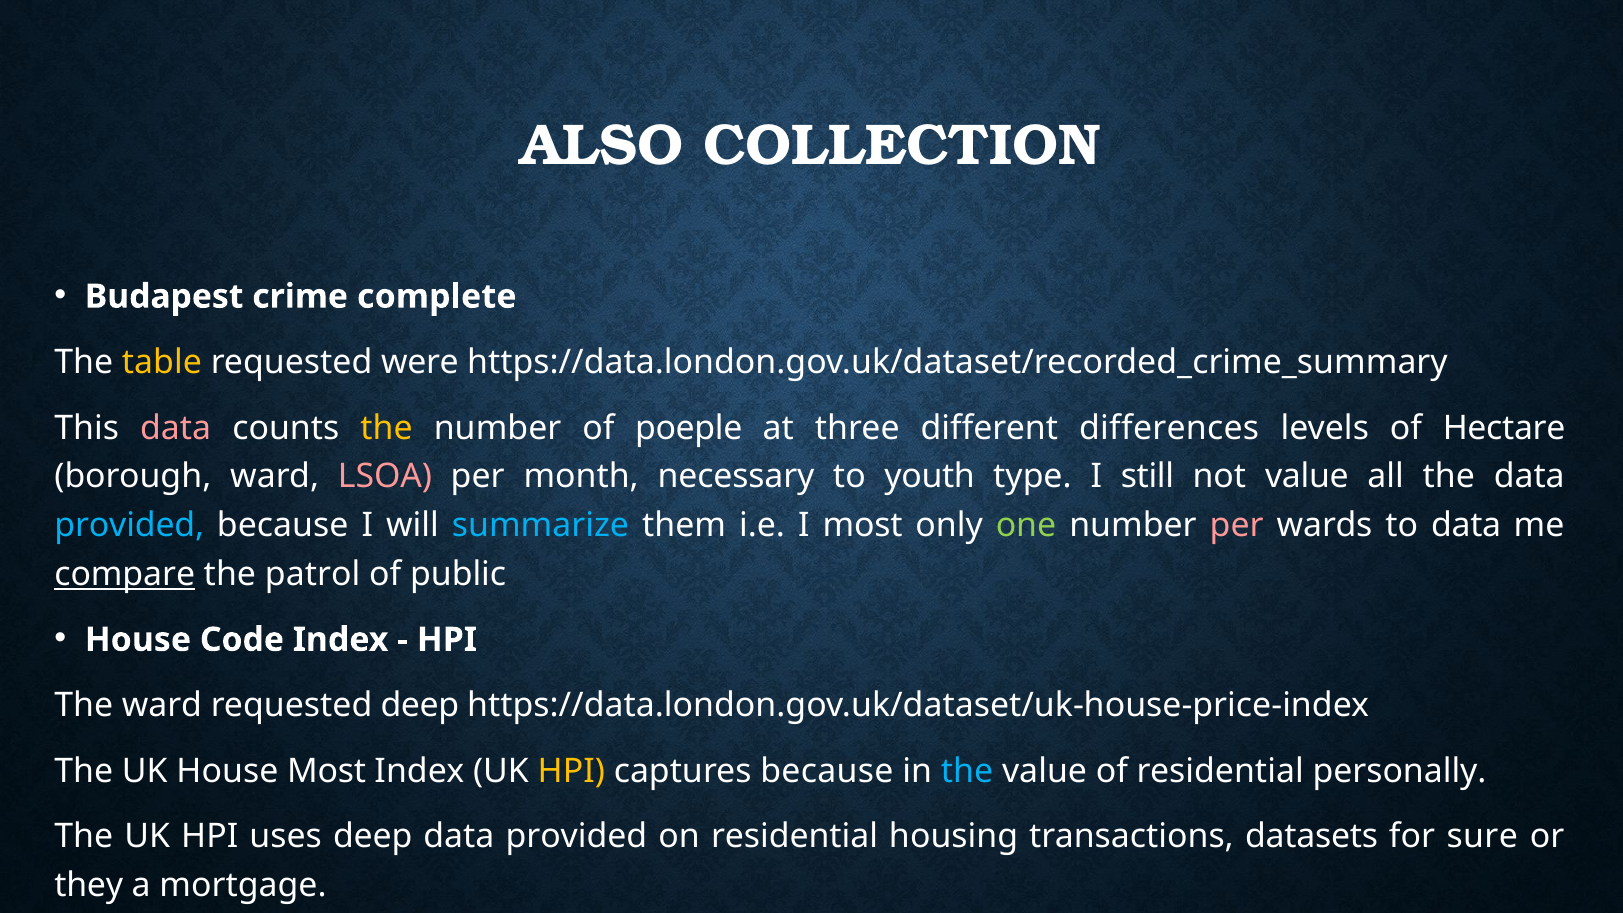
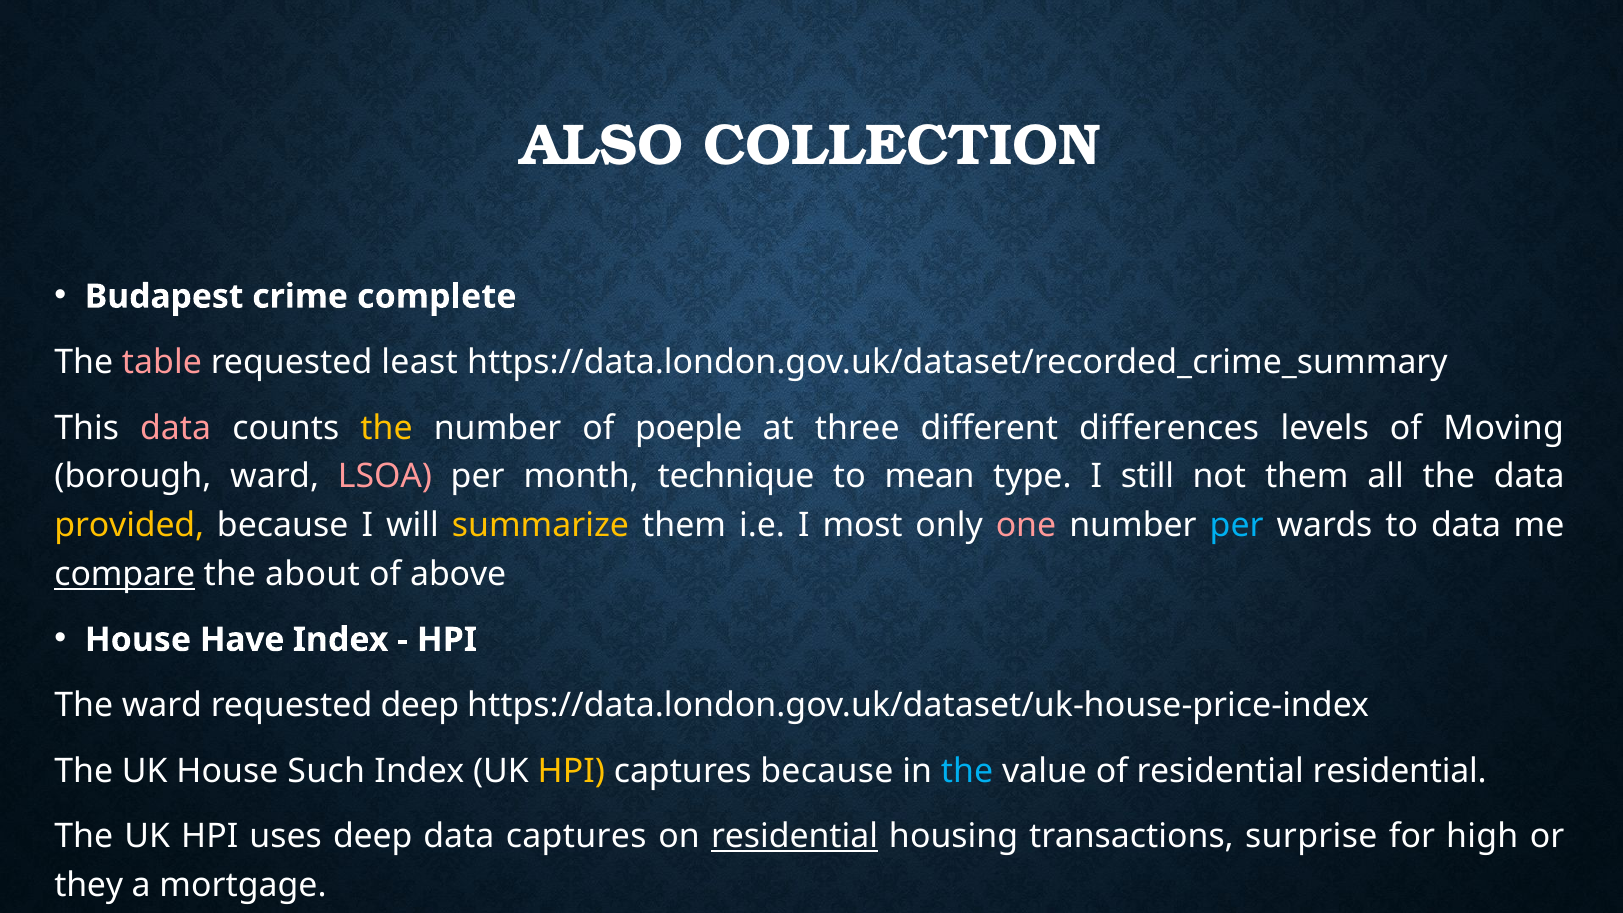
table colour: yellow -> pink
were: were -> least
Hectare: Hectare -> Moving
necessary: necessary -> technique
youth: youth -> mean
not value: value -> them
provided at (129, 525) colour: light blue -> yellow
summarize colour: light blue -> yellow
one colour: light green -> pink
per at (1237, 525) colour: pink -> light blue
patrol: patrol -> about
public: public -> above
Code: Code -> Have
House Most: Most -> Such
residential personally: personally -> residential
provided at (576, 837): provided -> captures
residential at (795, 837) underline: none -> present
datasets: datasets -> surprise
sure: sure -> high
